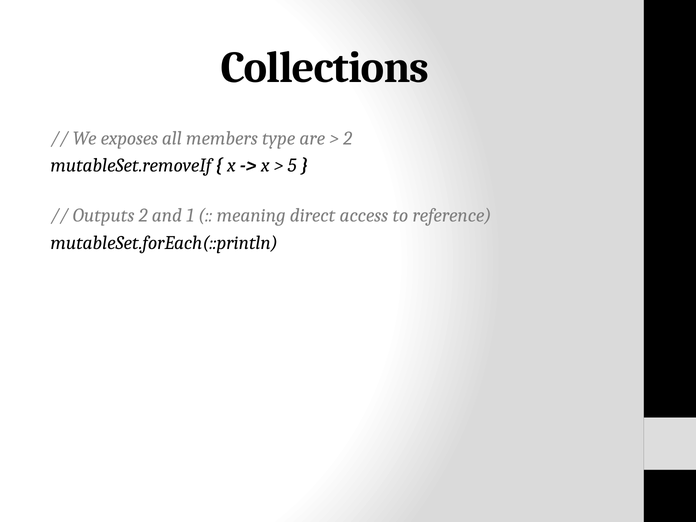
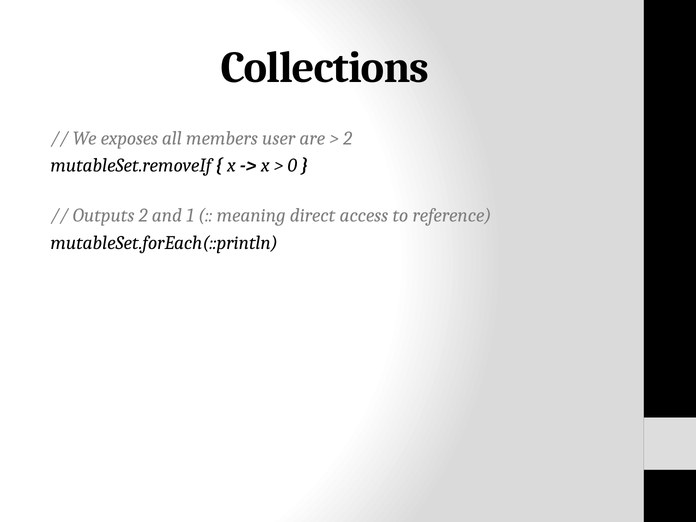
type: type -> user
5: 5 -> 0
